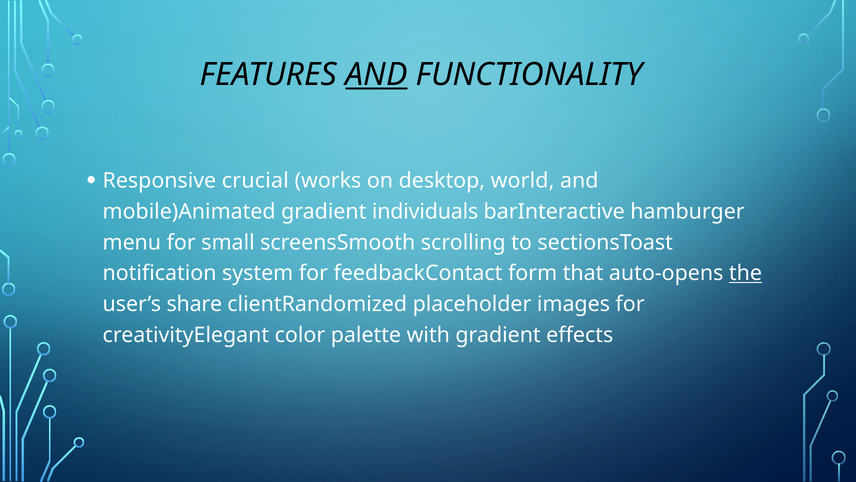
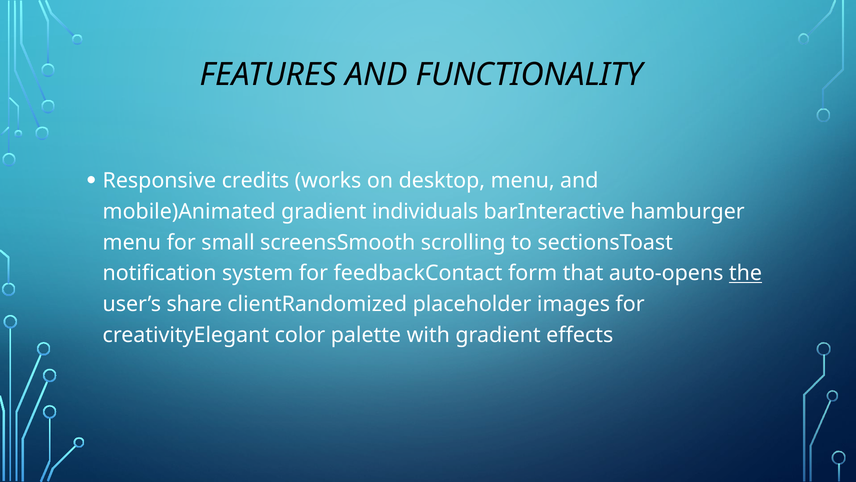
AND at (376, 75) underline: present -> none
crucial: crucial -> credits
desktop world: world -> menu
